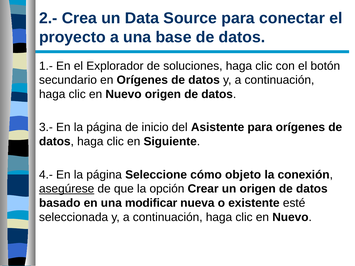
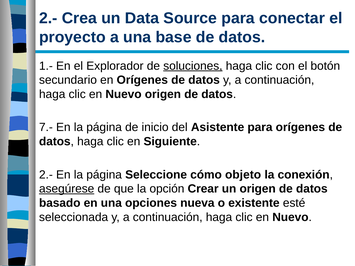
soluciones underline: none -> present
3.-: 3.- -> 7.-
4.- at (46, 175): 4.- -> 2.-
modificar: modificar -> opciones
